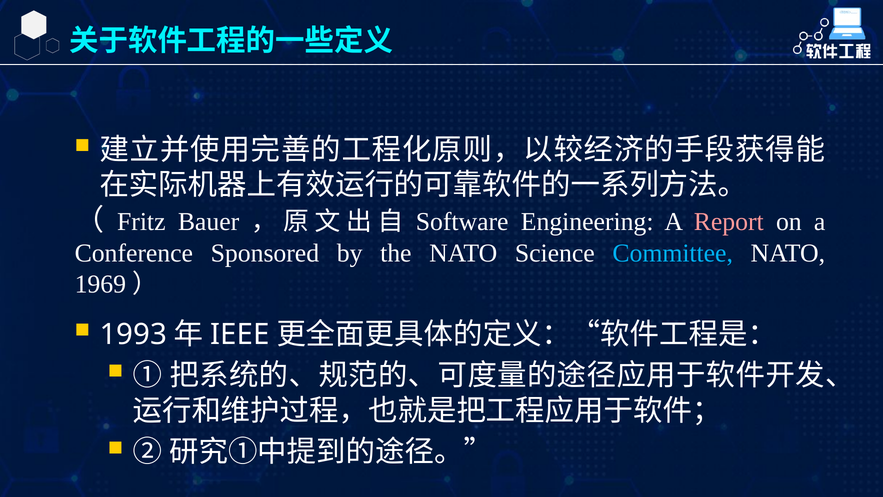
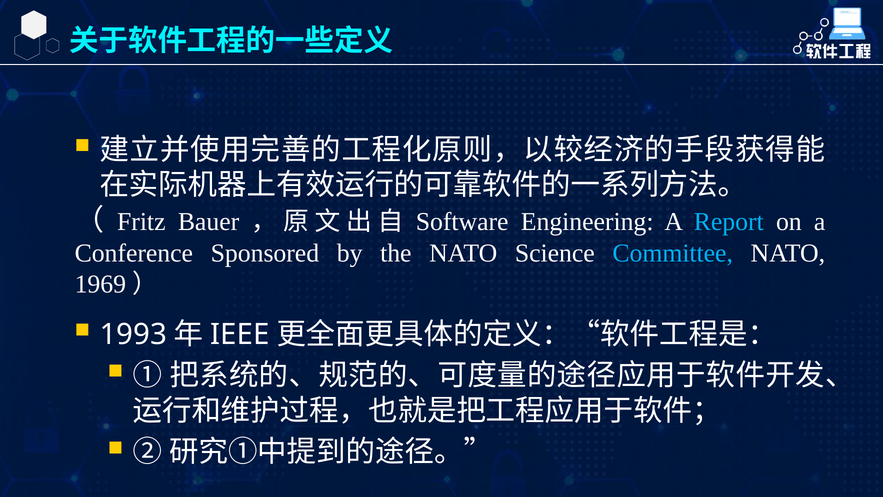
Report colour: pink -> light blue
